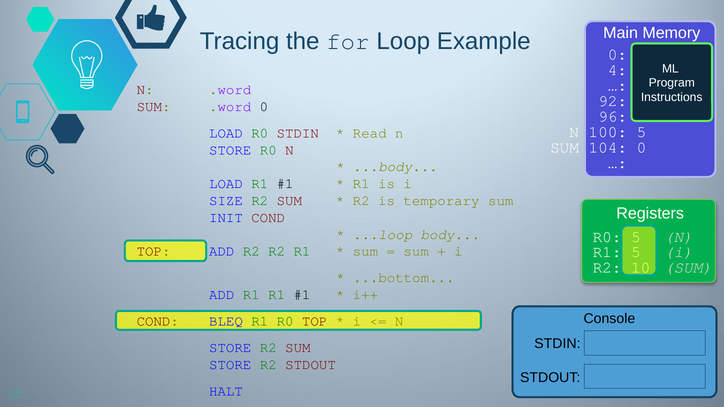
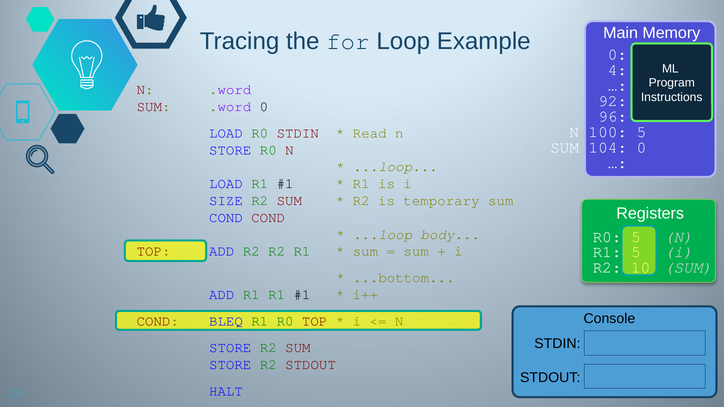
...body at (395, 167): ...body -> ...loop
INIT at (226, 218): INIT -> COND
